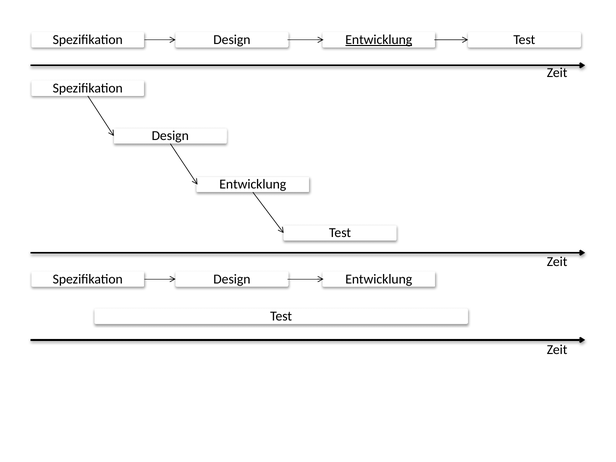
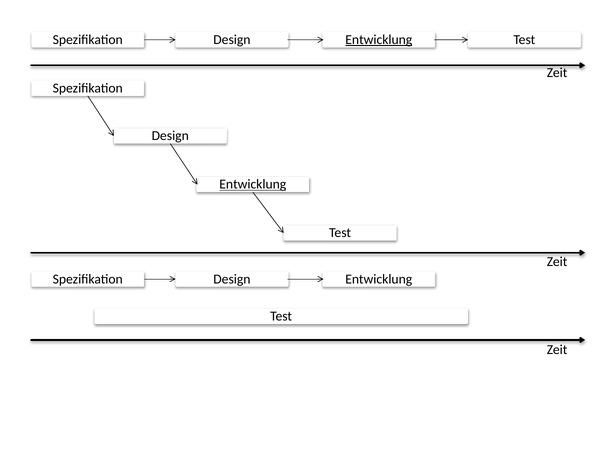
Entwicklung at (253, 184) underline: none -> present
